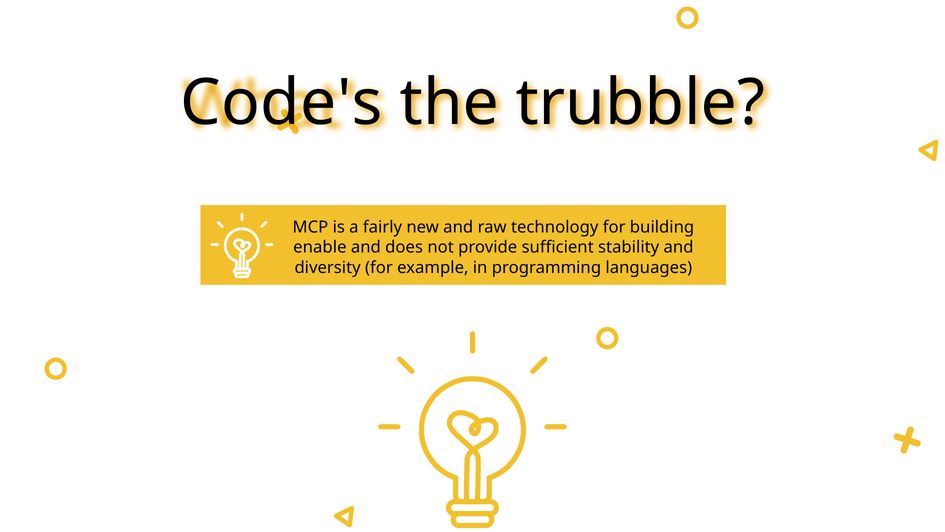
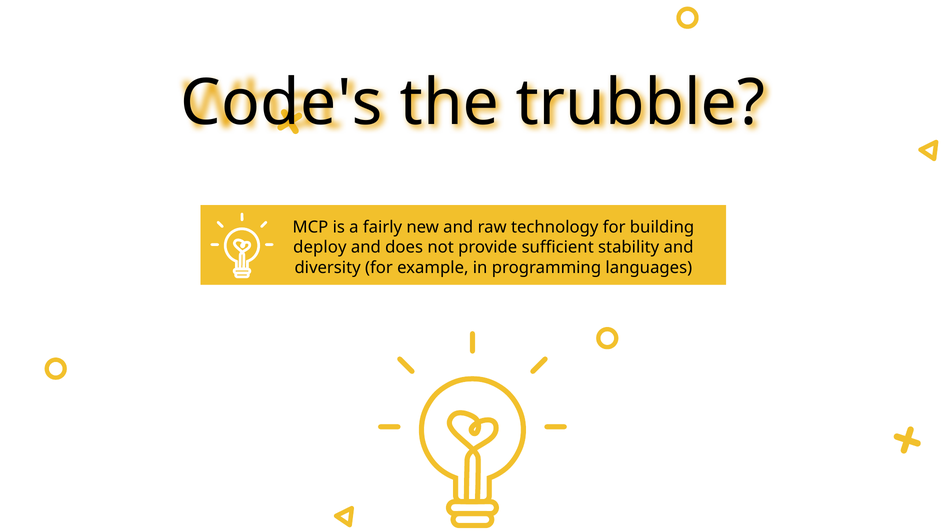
enable: enable -> deploy
